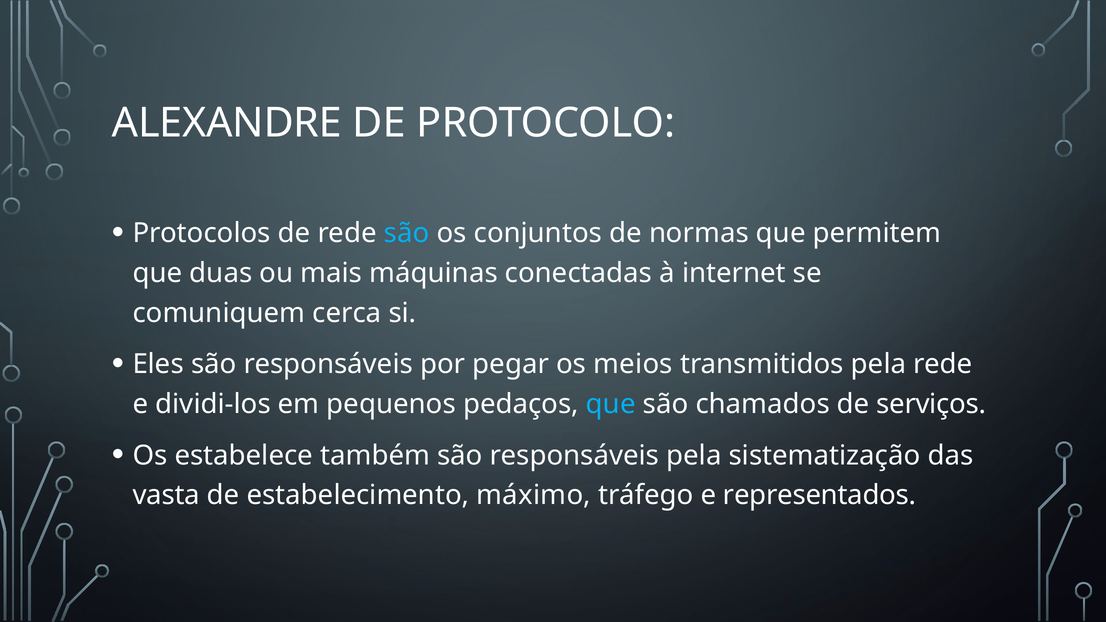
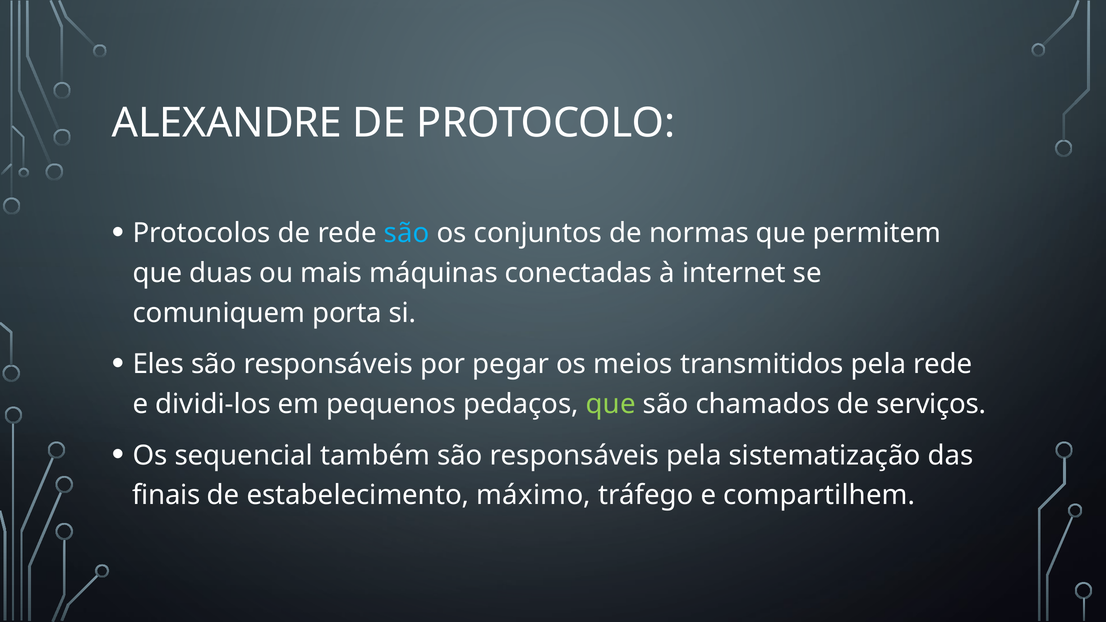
cerca: cerca -> porta
que at (611, 404) colour: light blue -> light green
estabelece: estabelece -> sequencial
vasta: vasta -> finais
representados: representados -> compartilhem
